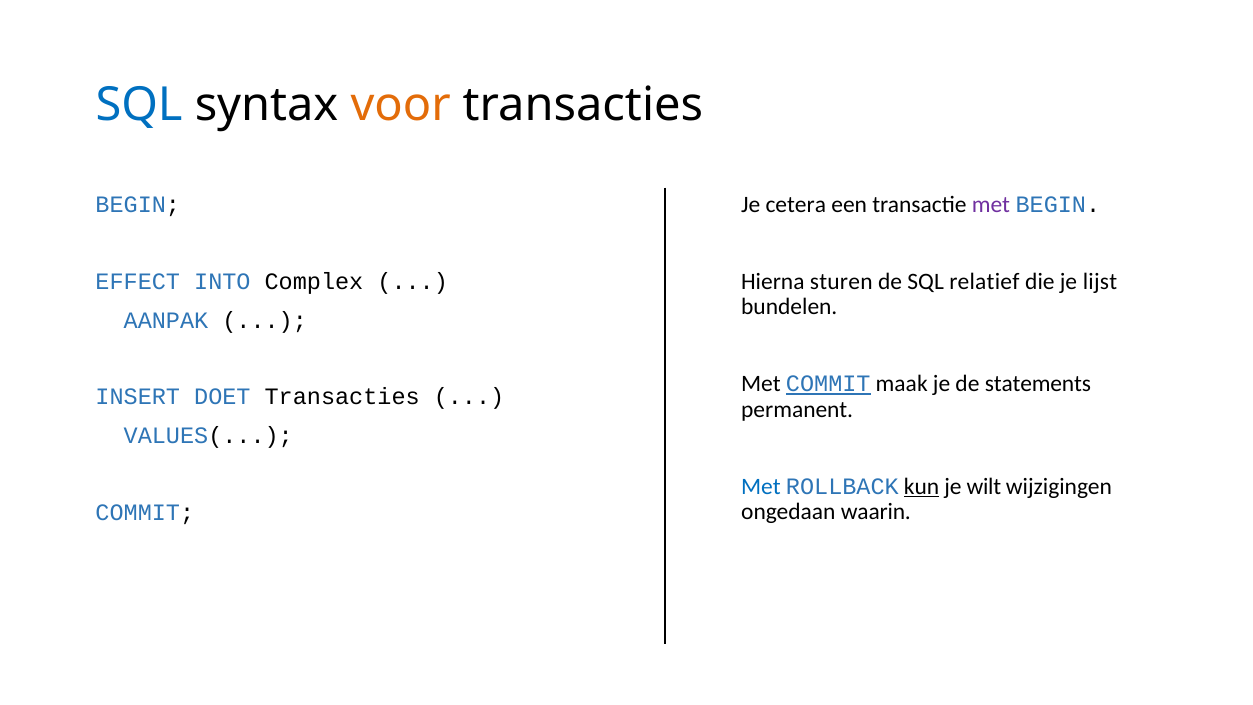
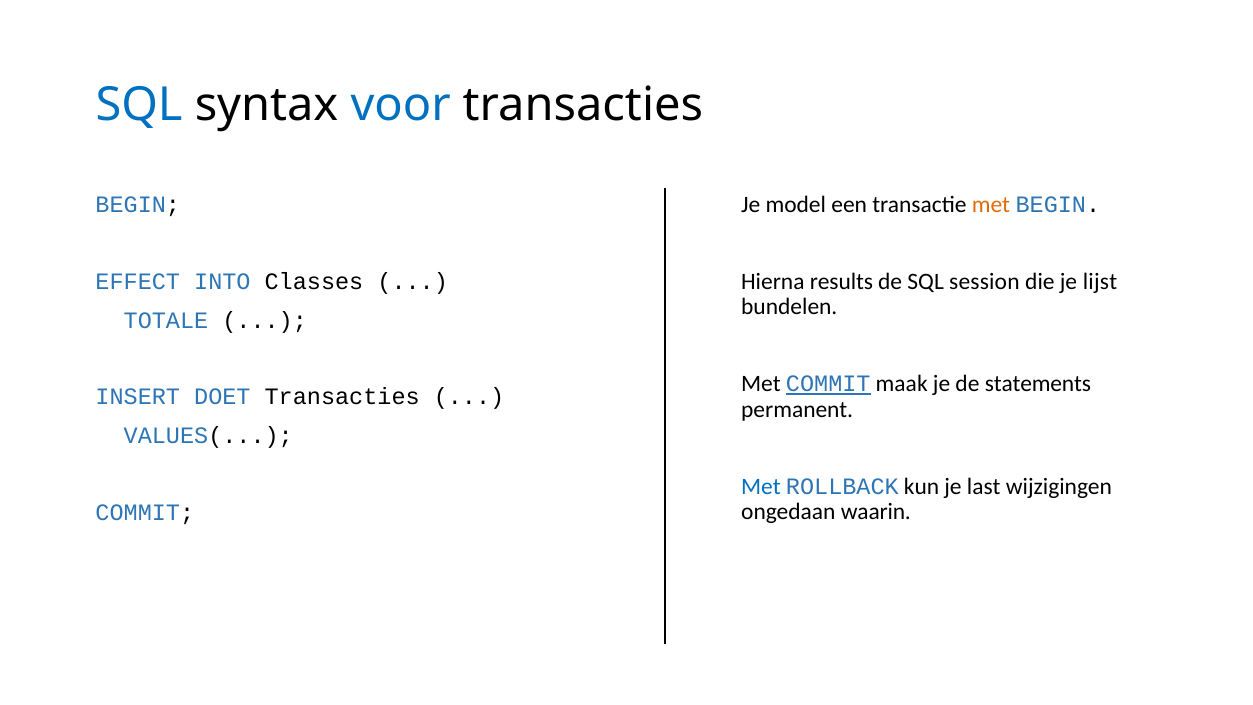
voor colour: orange -> blue
cetera: cetera -> model
met at (991, 205) colour: purple -> orange
sturen: sturen -> results
relatief: relatief -> session
Complex: Complex -> Classes
AANPAK: AANPAK -> TOTALE
kun underline: present -> none
wilt: wilt -> last
